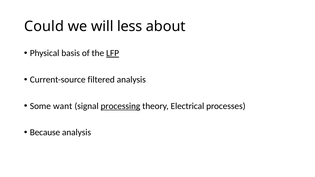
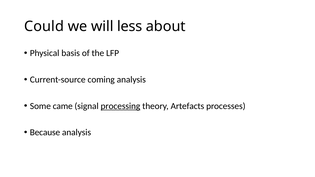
LFP underline: present -> none
filtered: filtered -> coming
want: want -> came
Electrical: Electrical -> Artefacts
